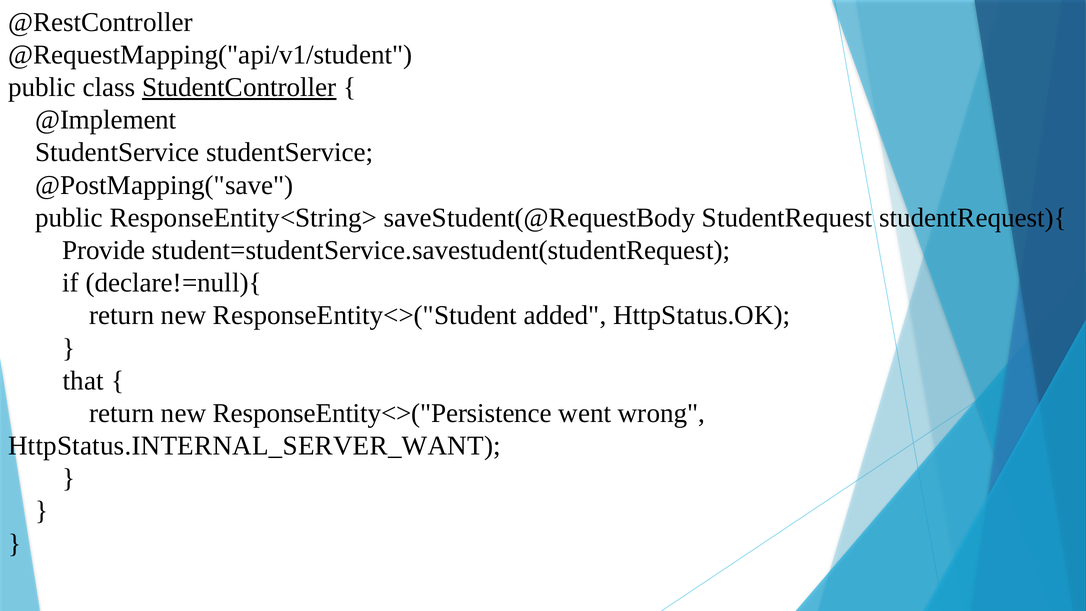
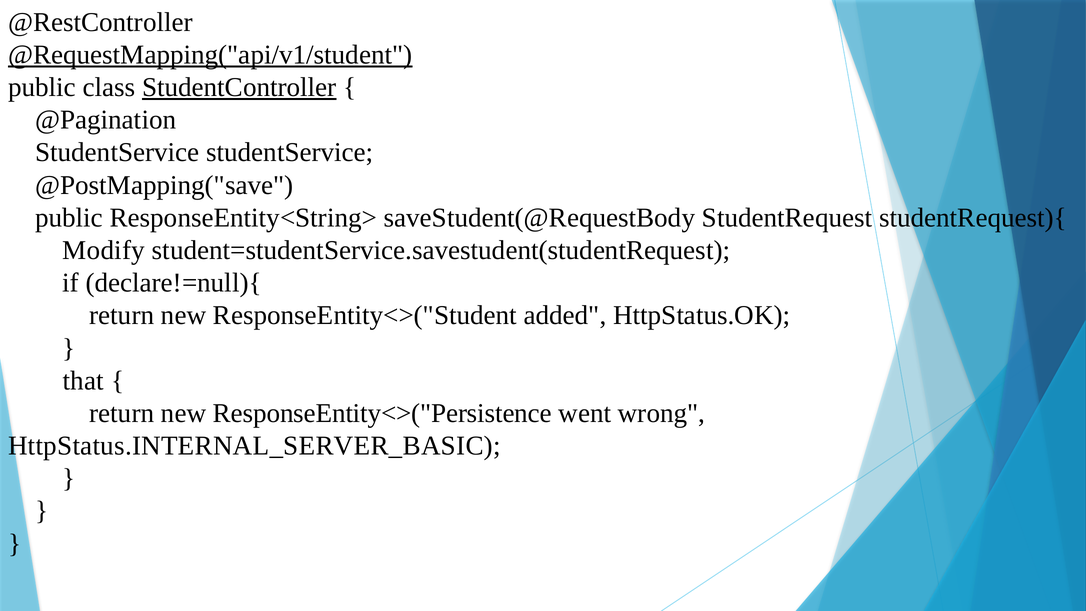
@RequestMapping("api/v1/student underline: none -> present
@Implement: @Implement -> @Pagination
Provide: Provide -> Modify
HttpStatus.INTERNAL_SERVER_WANT: HttpStatus.INTERNAL_SERVER_WANT -> HttpStatus.INTERNAL_SERVER_BASIC
